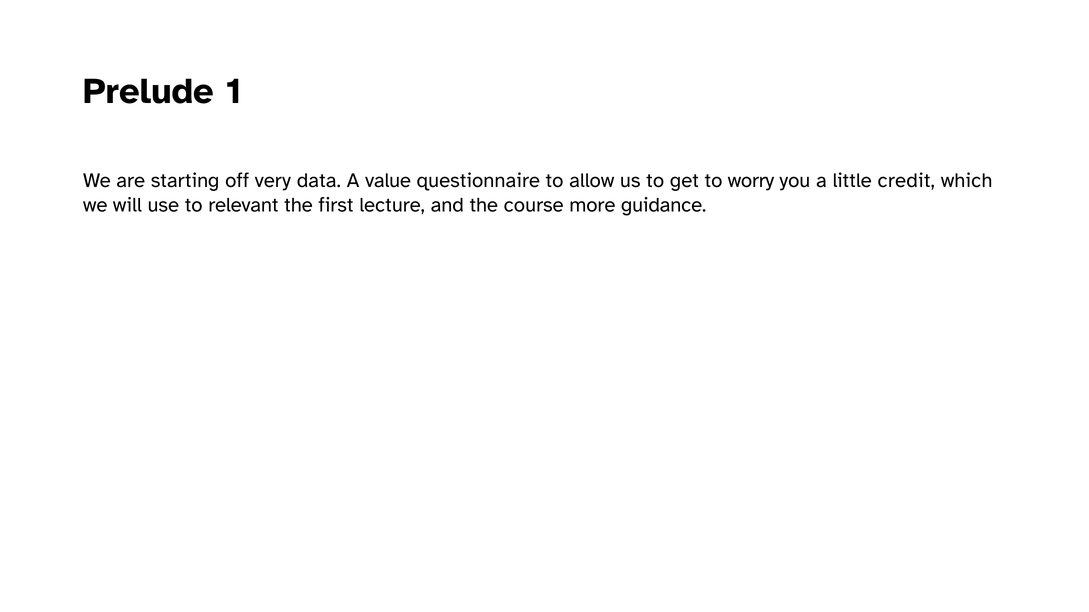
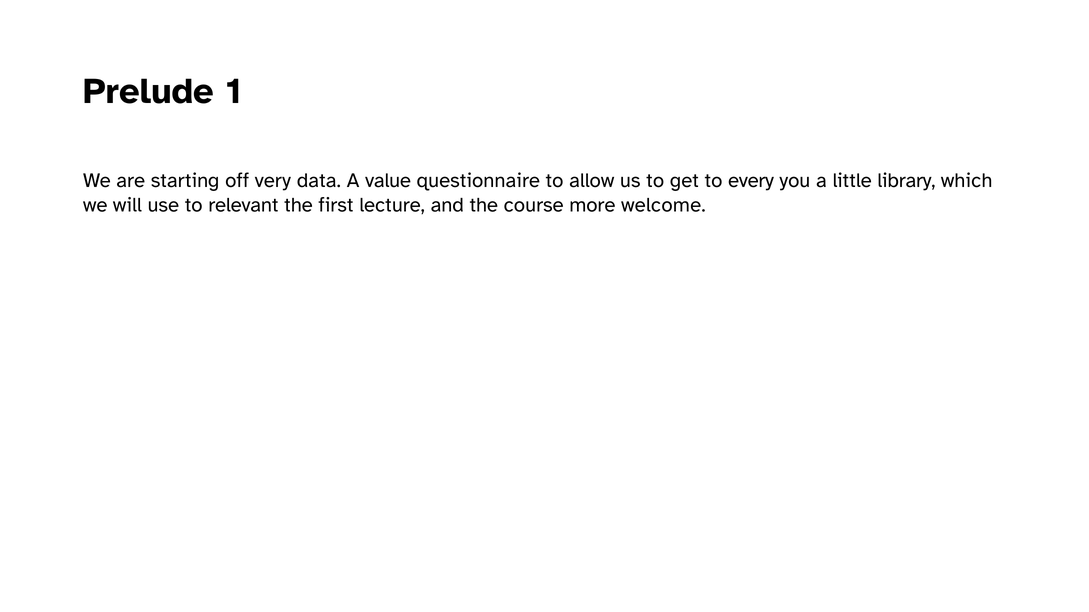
worry: worry -> every
credit: credit -> library
guidance: guidance -> welcome
